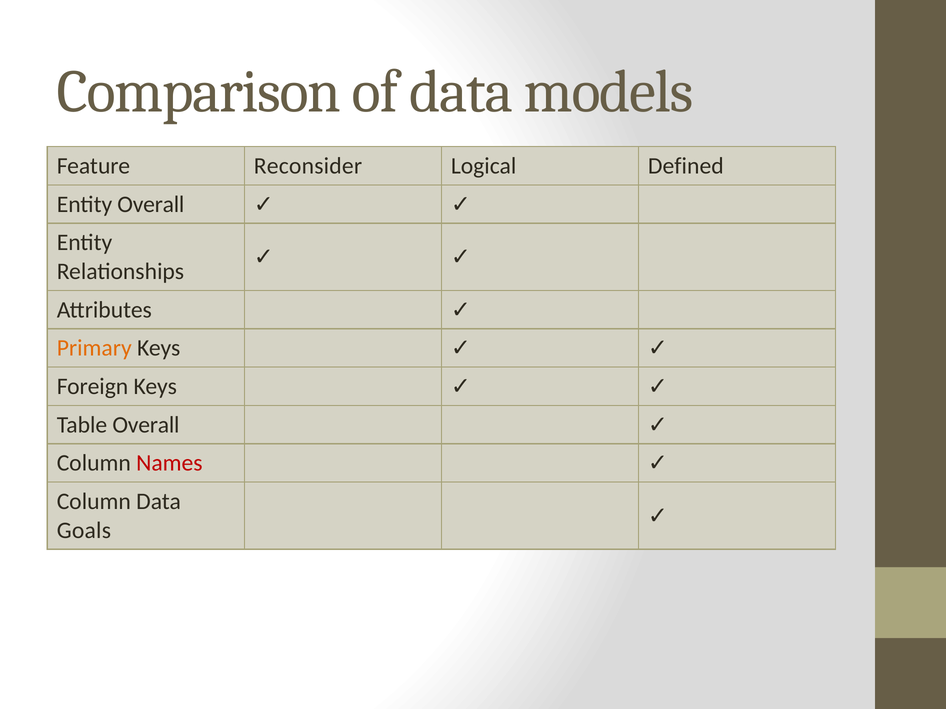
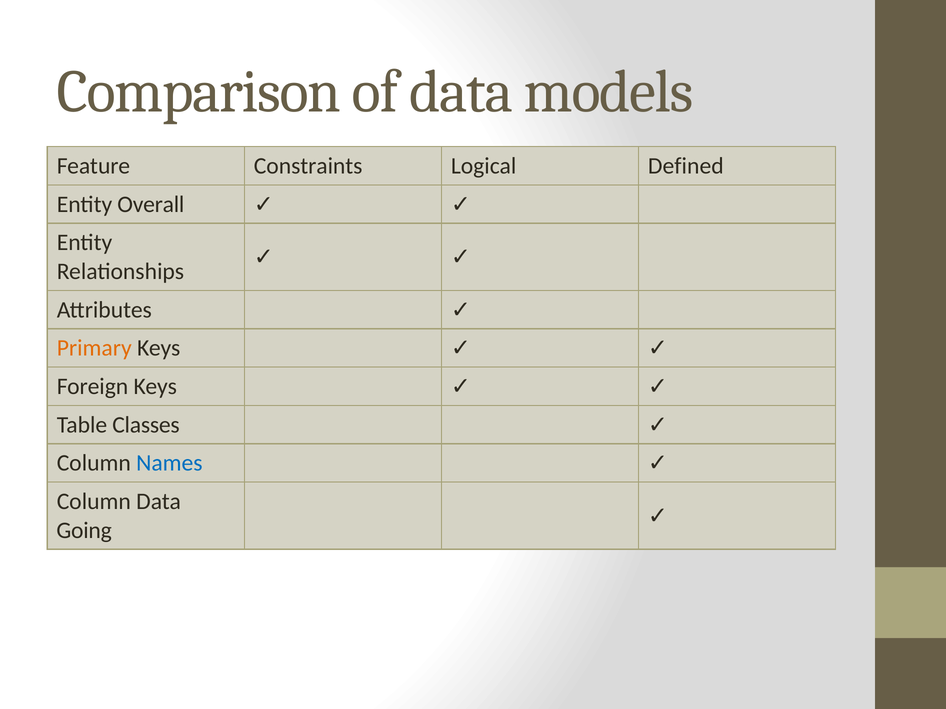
Reconsider: Reconsider -> Constraints
Table Overall: Overall -> Classes
Names colour: red -> blue
Goals: Goals -> Going
